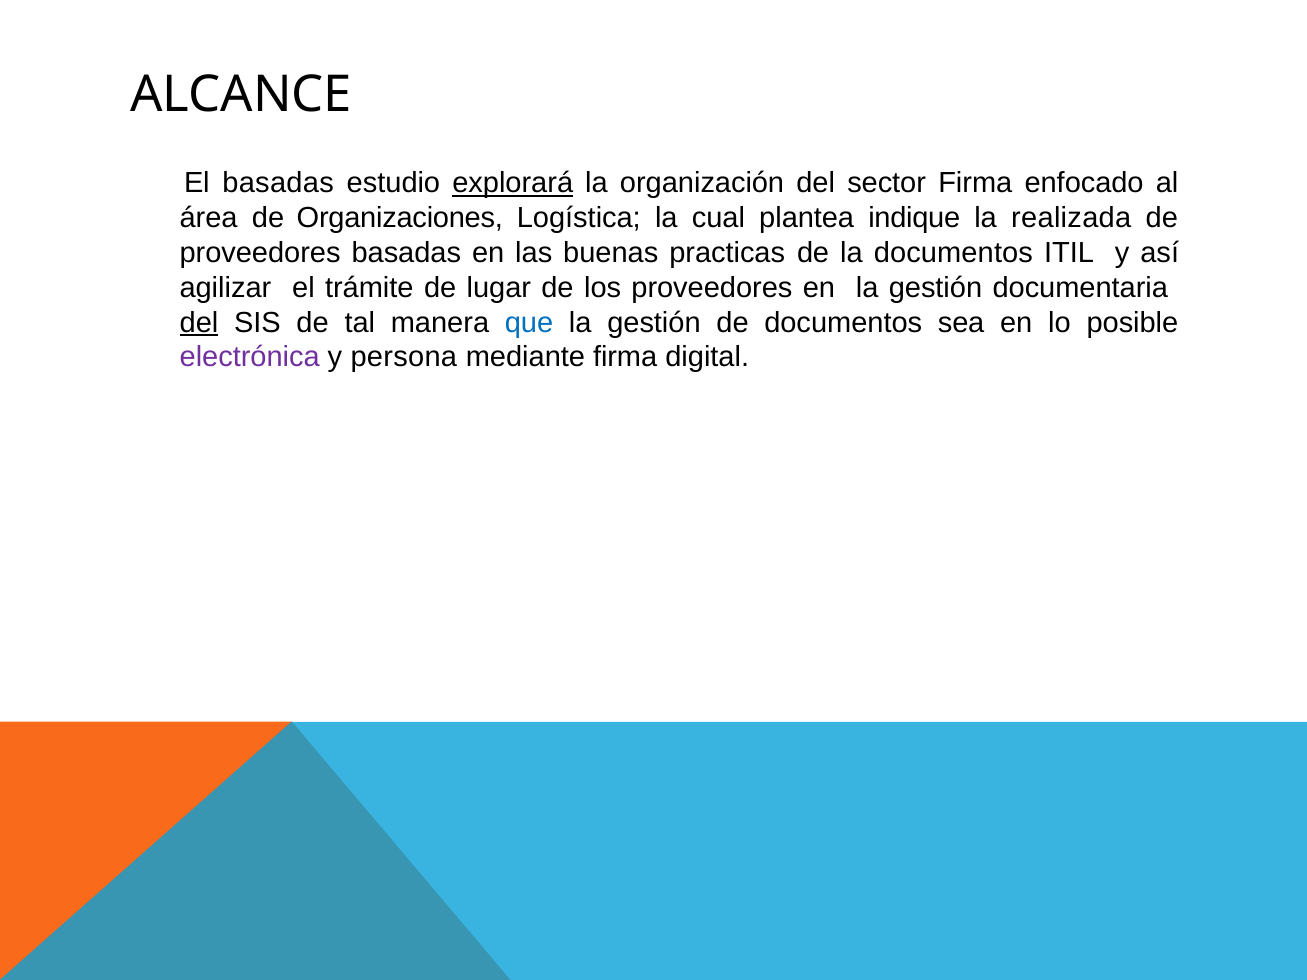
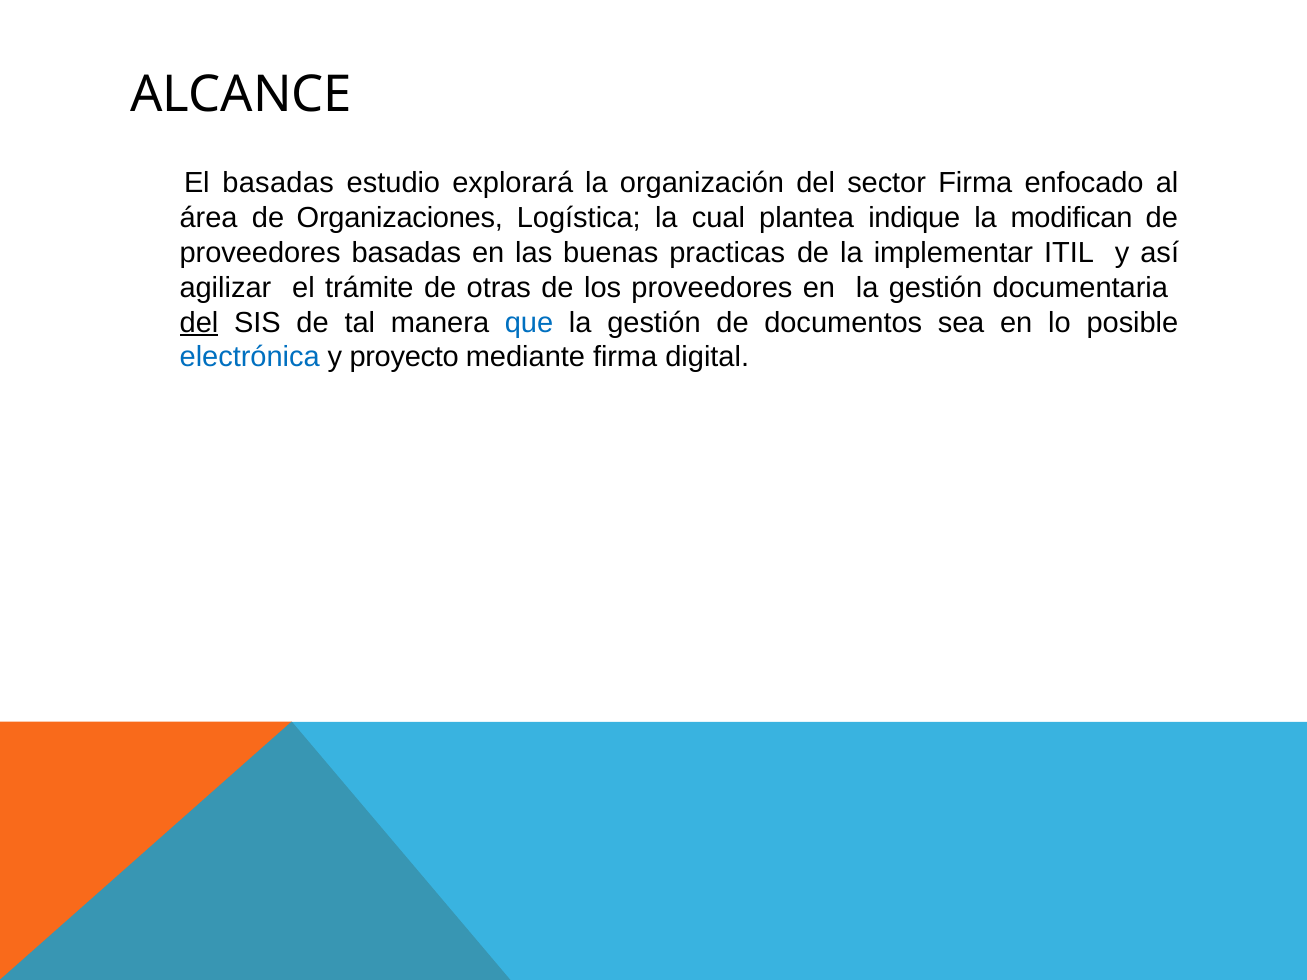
explorará underline: present -> none
realizada: realizada -> modifican
la documentos: documentos -> implementar
lugar: lugar -> otras
electrónica colour: purple -> blue
persona: persona -> proyecto
